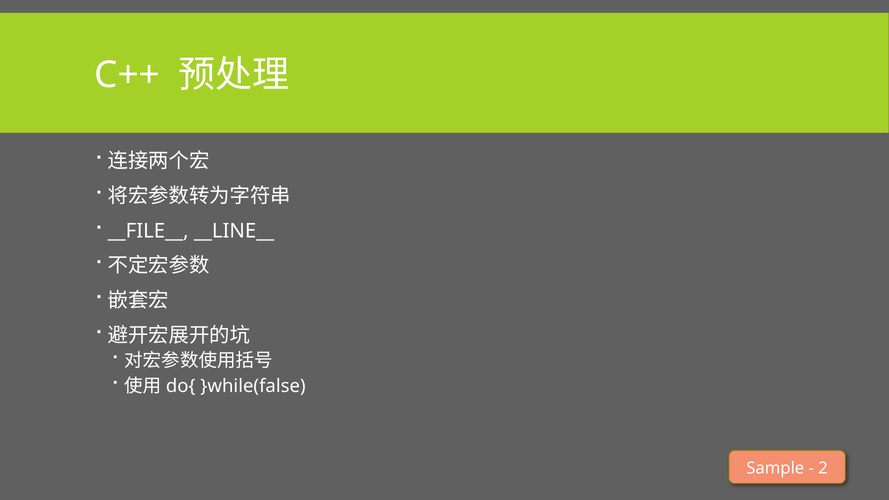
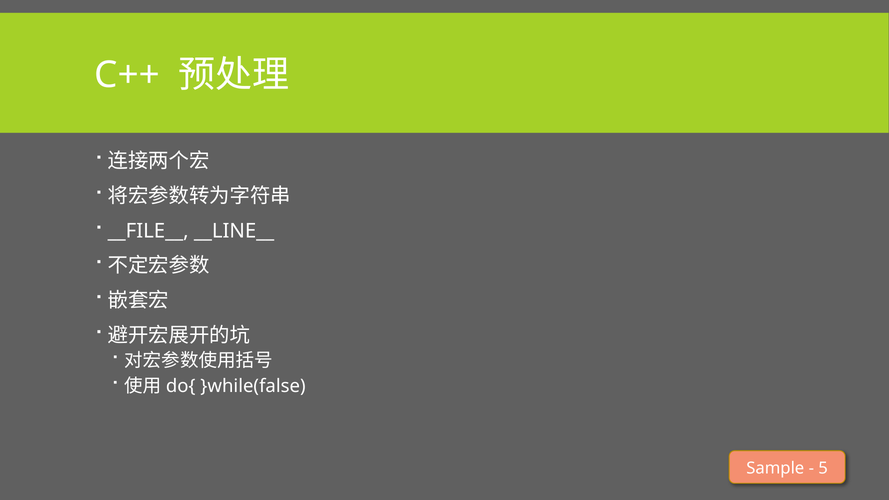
2: 2 -> 5
